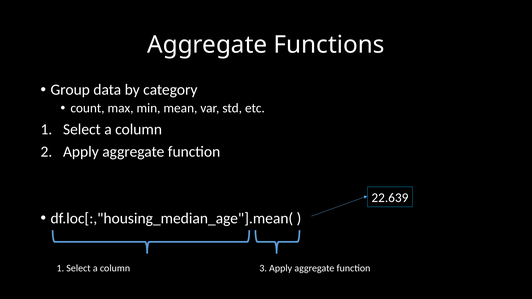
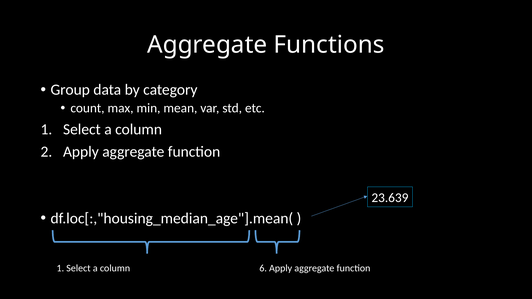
22.639: 22.639 -> 23.639
3: 3 -> 6
